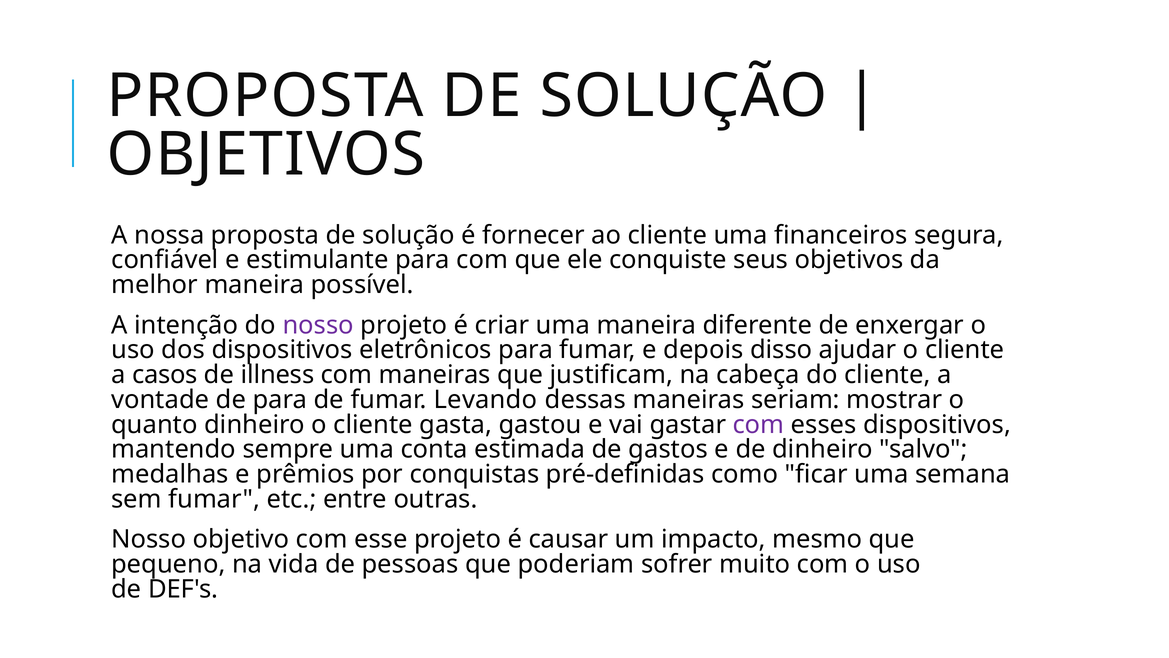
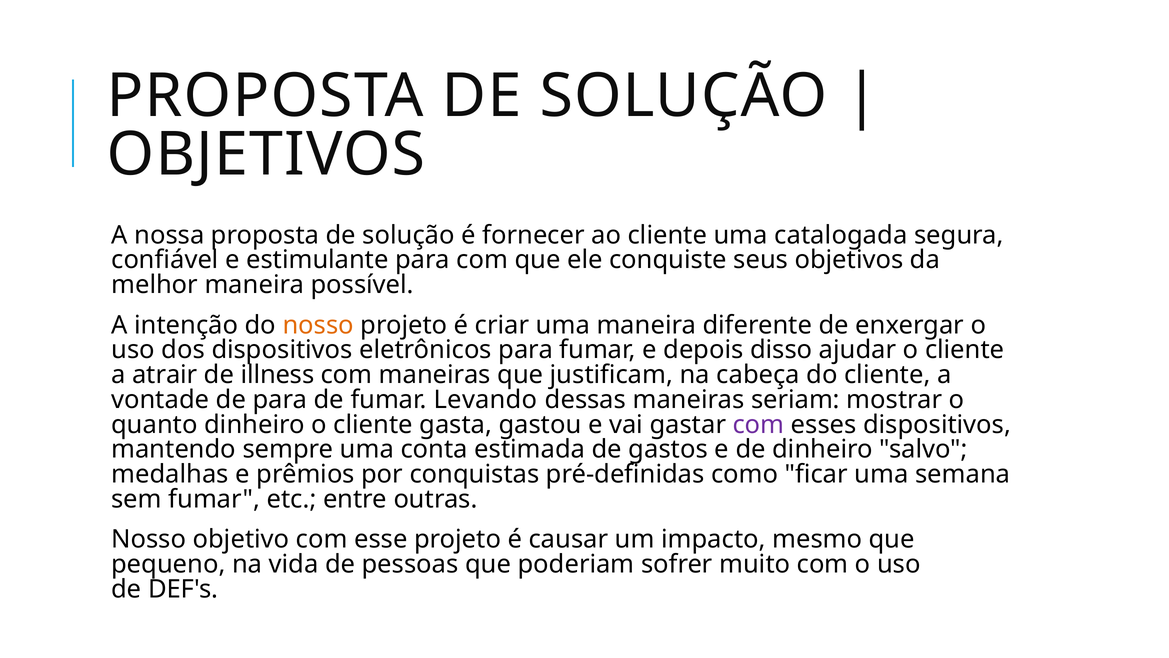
financeiros: financeiros -> catalogada
nosso at (318, 325) colour: purple -> orange
casos: casos -> atrair
